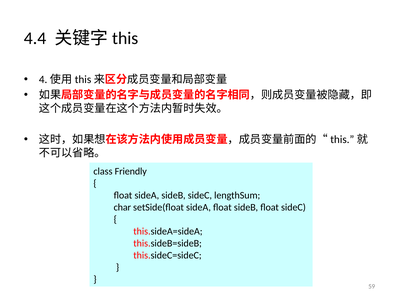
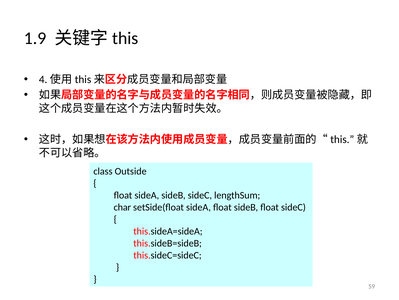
4.4: 4.4 -> 1.9
Friendly: Friendly -> Outside
